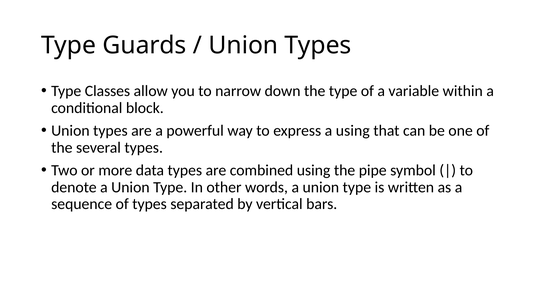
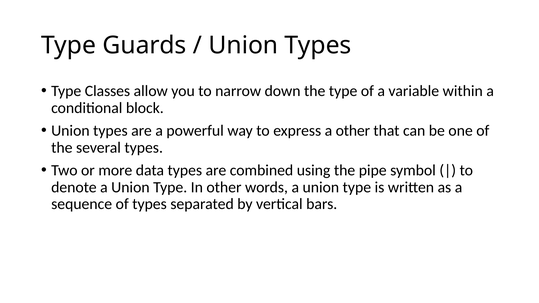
a using: using -> other
